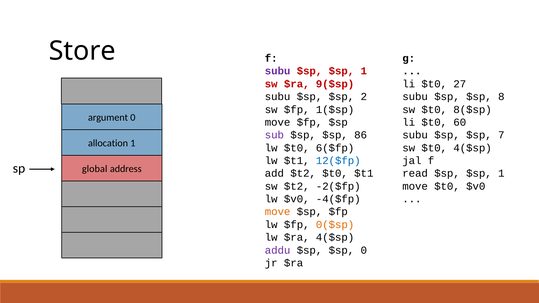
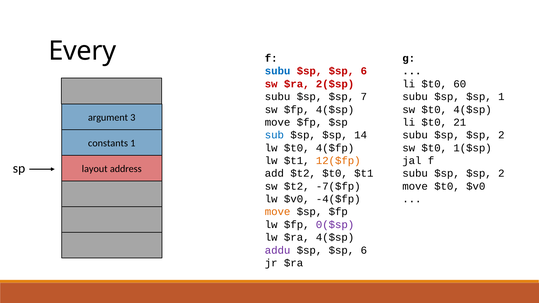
Store: Store -> Every
subu at (278, 71) colour: purple -> blue
1 at (364, 71): 1 -> 6
9($sp: 9($sp -> 2($sp
27: 27 -> 60
2: 2 -> 7
$sp 8: 8 -> 1
$fp 1($sp: 1($sp -> 4($sp
$t0 8($sp: 8($sp -> 4($sp
argument 0: 0 -> 3
60: 60 -> 21
sub colour: purple -> blue
86: 86 -> 14
7 at (501, 135): 7 -> 2
allocation: allocation -> constants
6($fp: 6($fp -> 4($fp
$t0 4($sp: 4($sp -> 1($sp
12($fp colour: blue -> orange
global: global -> layout
read at (415, 174): read -> subu
1 at (501, 174): 1 -> 2
-2($fp: -2($fp -> -7($fp
0($sp colour: orange -> purple
0 at (364, 250): 0 -> 6
